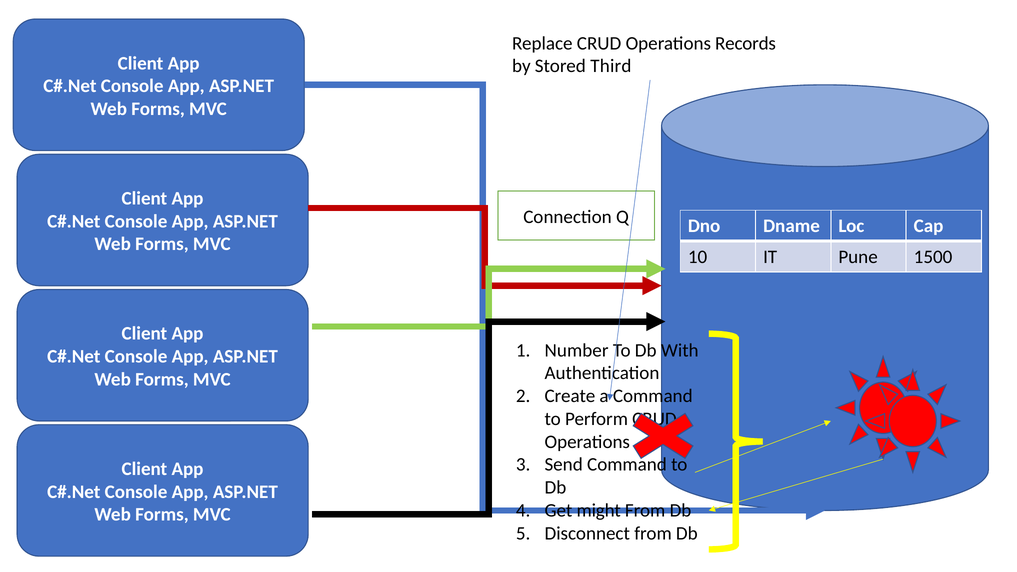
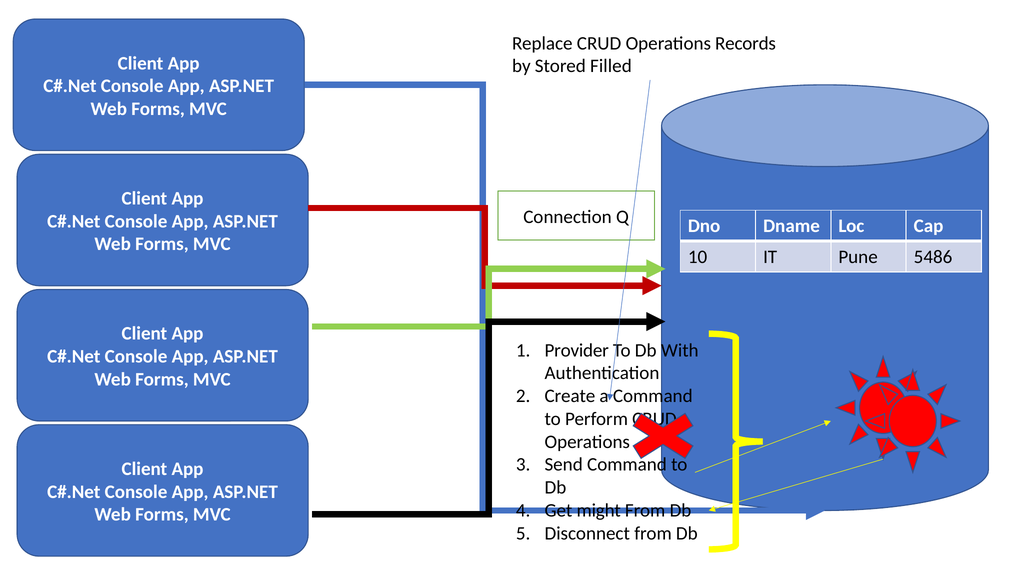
Third: Third -> Filled
1500: 1500 -> 5486
Number: Number -> Provider
